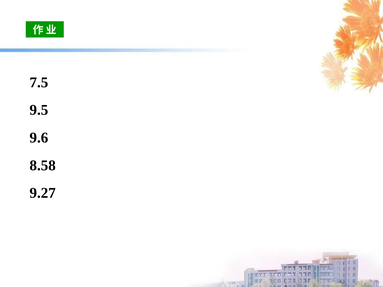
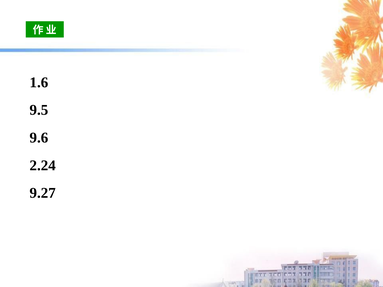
7.5: 7.5 -> 1.6
8.58: 8.58 -> 2.24
